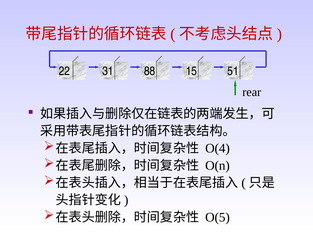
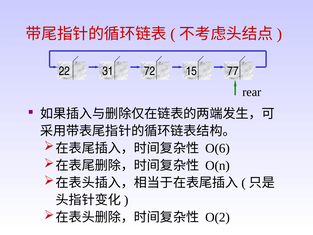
88: 88 -> 72
51: 51 -> 77
O(4: O(4 -> O(6
O(5: O(5 -> O(2
